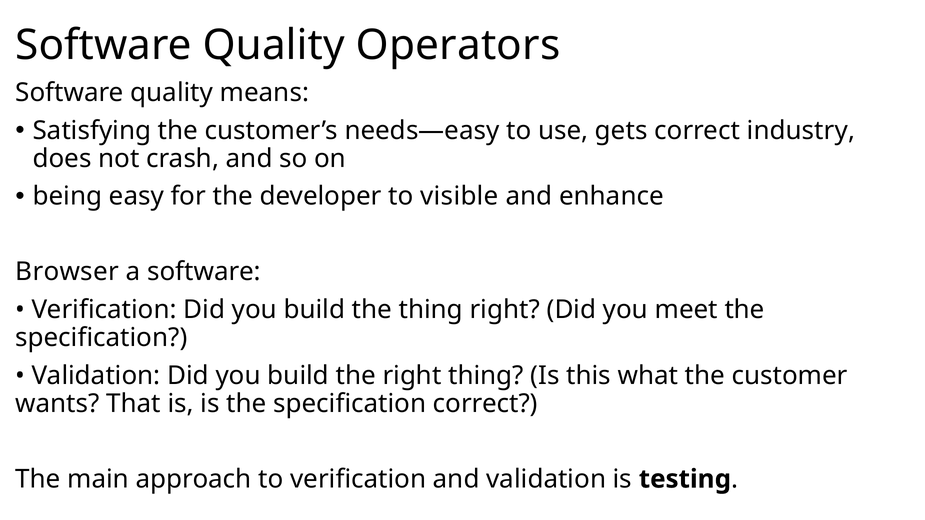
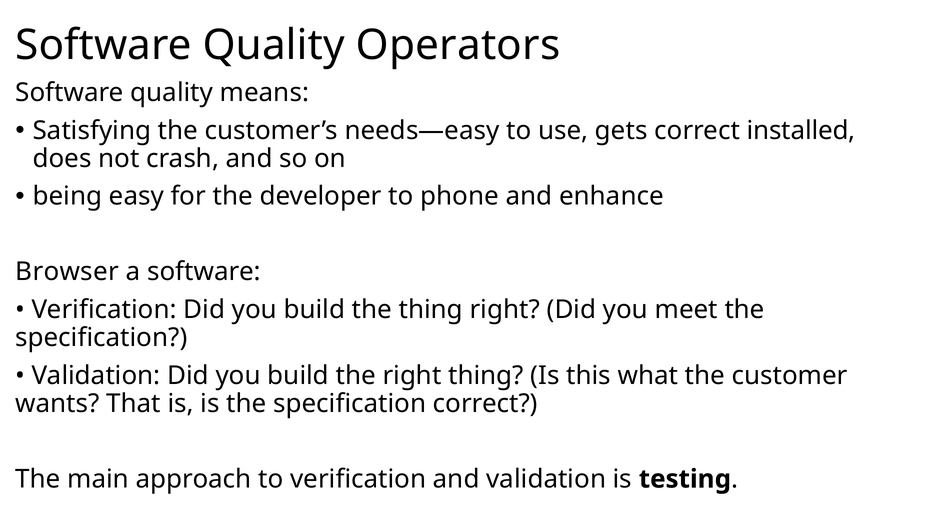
industry: industry -> installed
visible: visible -> phone
